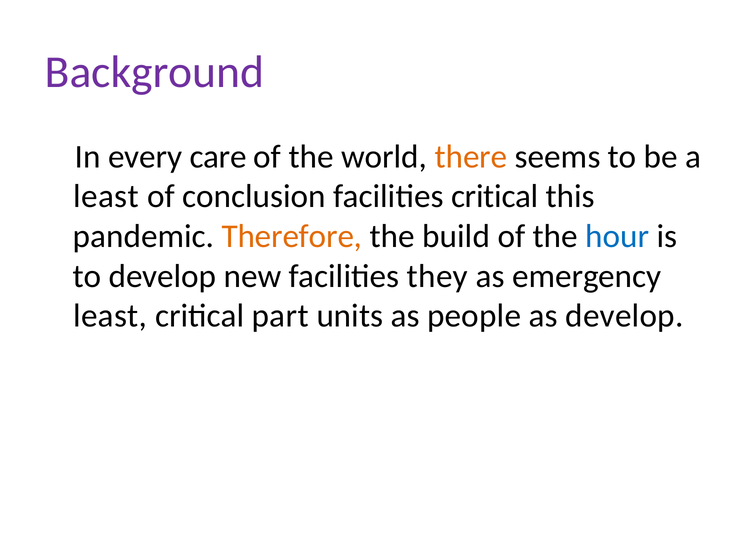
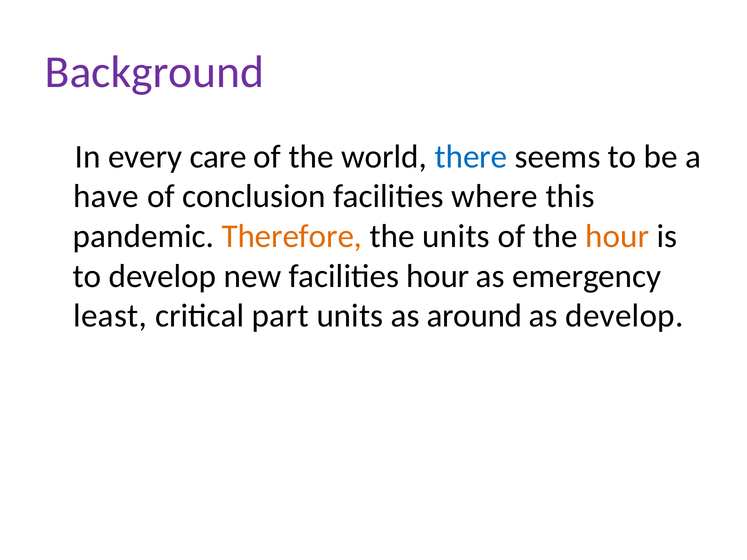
there colour: orange -> blue
least at (106, 197): least -> have
facilities critical: critical -> where
the build: build -> units
hour at (617, 236) colour: blue -> orange
facilities they: they -> hour
people: people -> around
